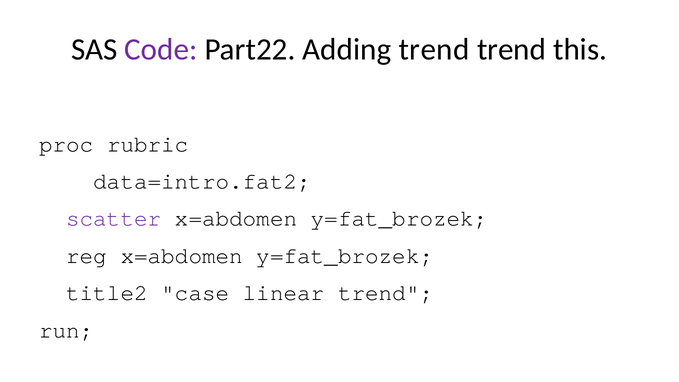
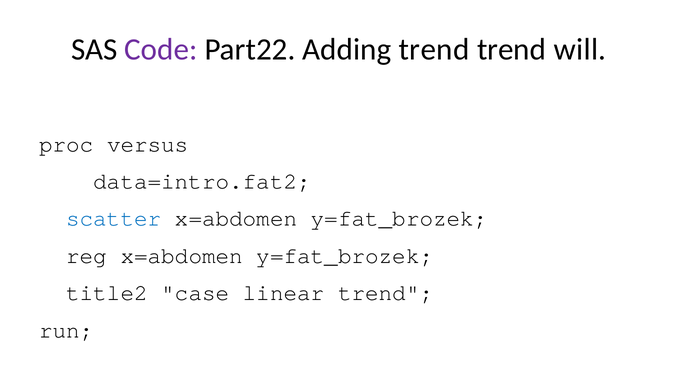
this: this -> will
rubric: rubric -> versus
scatter colour: purple -> blue
